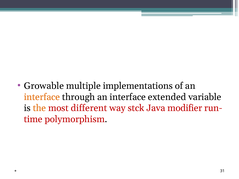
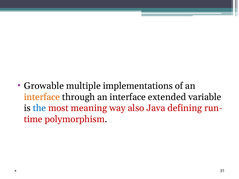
the colour: orange -> blue
different: different -> meaning
stck: stck -> also
modifier: modifier -> defining
